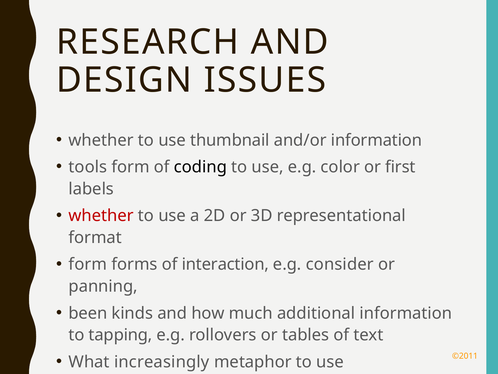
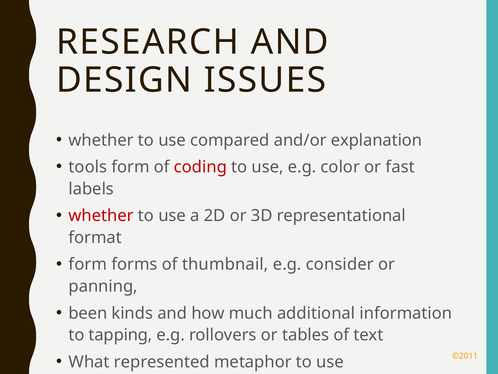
thumbnail: thumbnail -> compared
and/or information: information -> explanation
coding colour: black -> red
first: first -> fast
interaction: interaction -> thumbnail
increasingly: increasingly -> represented
